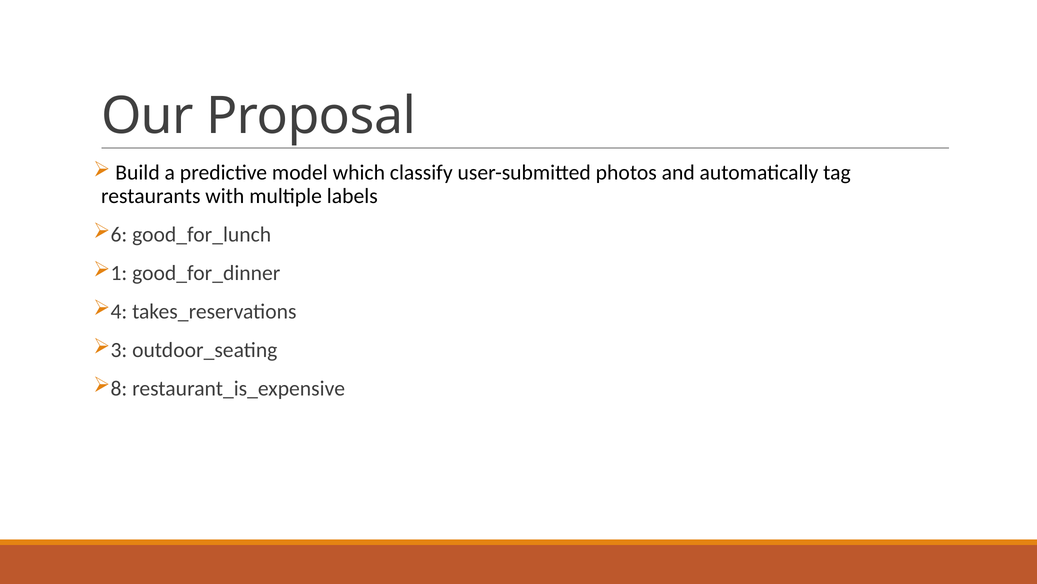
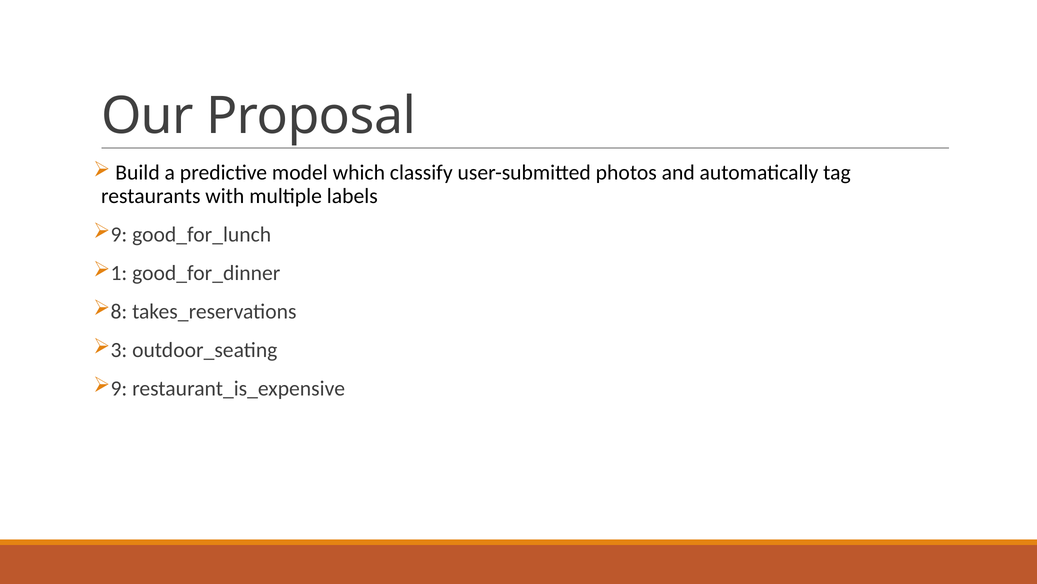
6 at (119, 234): 6 -> 9
4: 4 -> 8
8 at (119, 388): 8 -> 9
